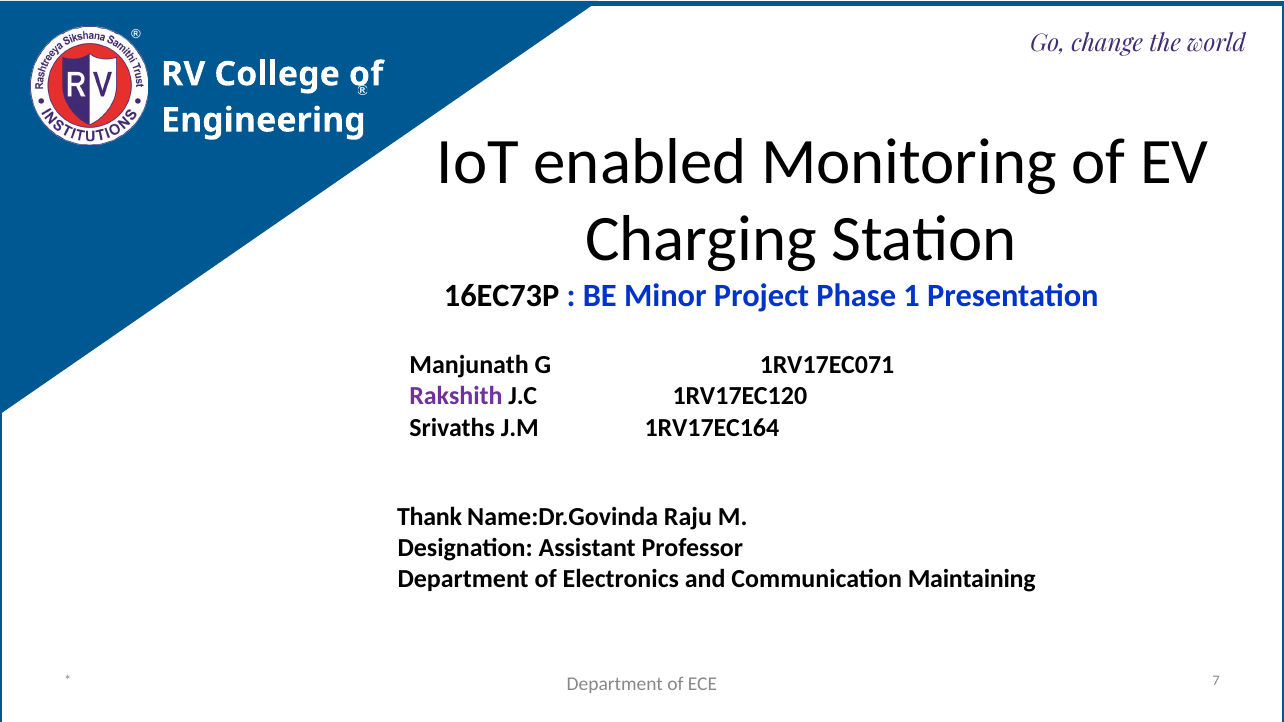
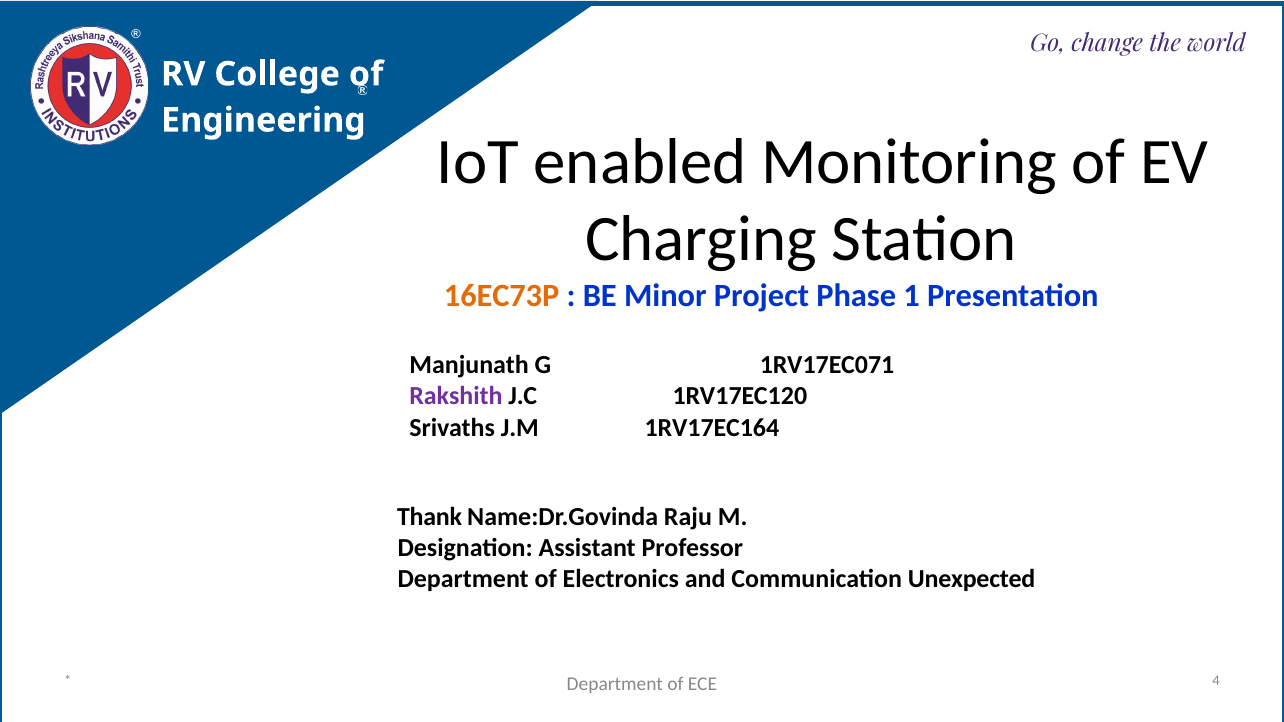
16EC73P colour: black -> orange
Maintaining: Maintaining -> Unexpected
7: 7 -> 4
